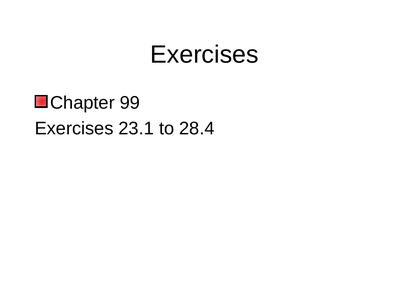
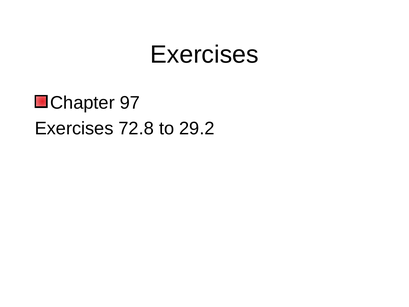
99: 99 -> 97
23.1: 23.1 -> 72.8
28.4: 28.4 -> 29.2
